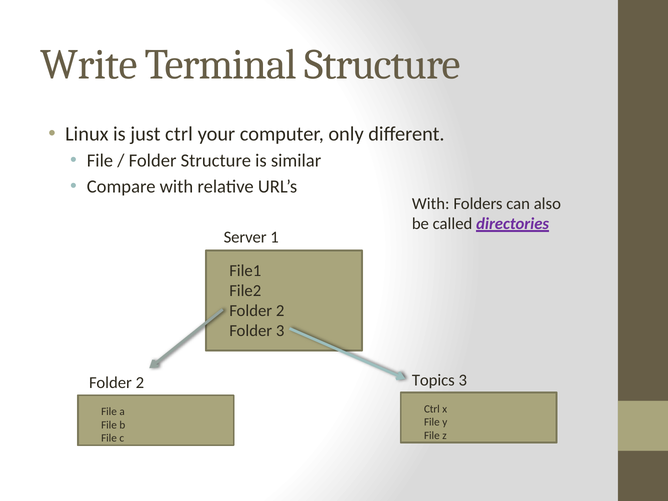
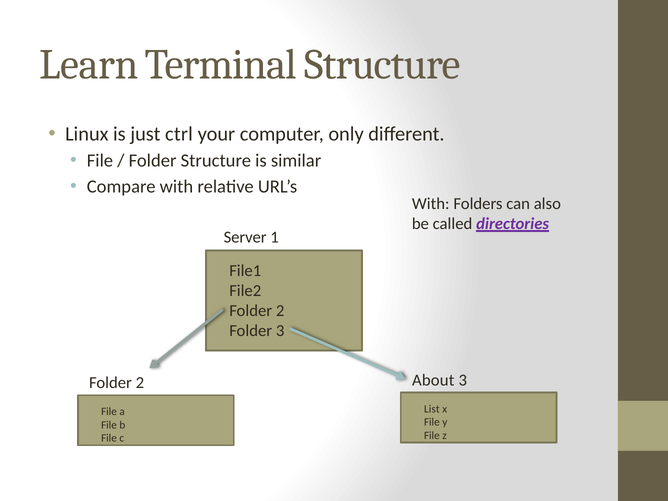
Write: Write -> Learn
Topics: Topics -> About
Ctrl at (432, 409): Ctrl -> List
